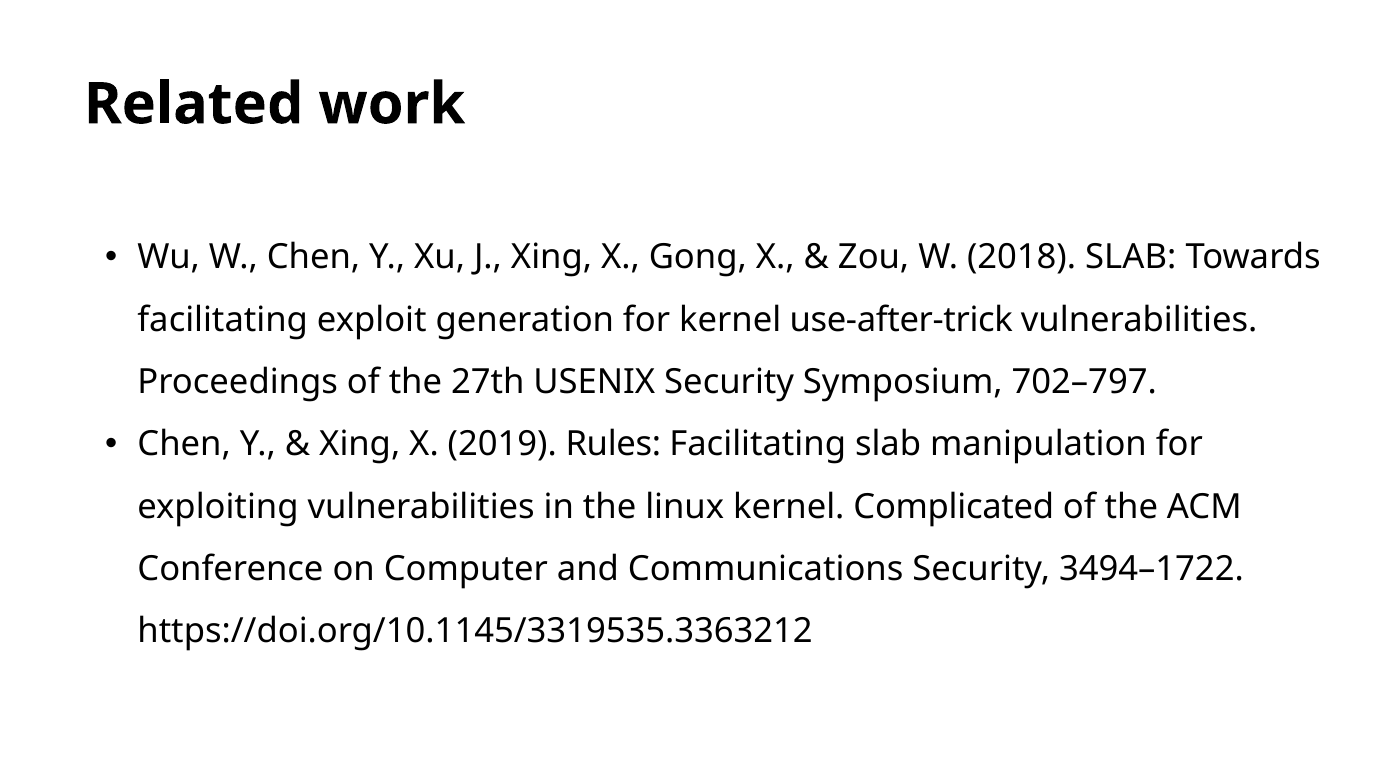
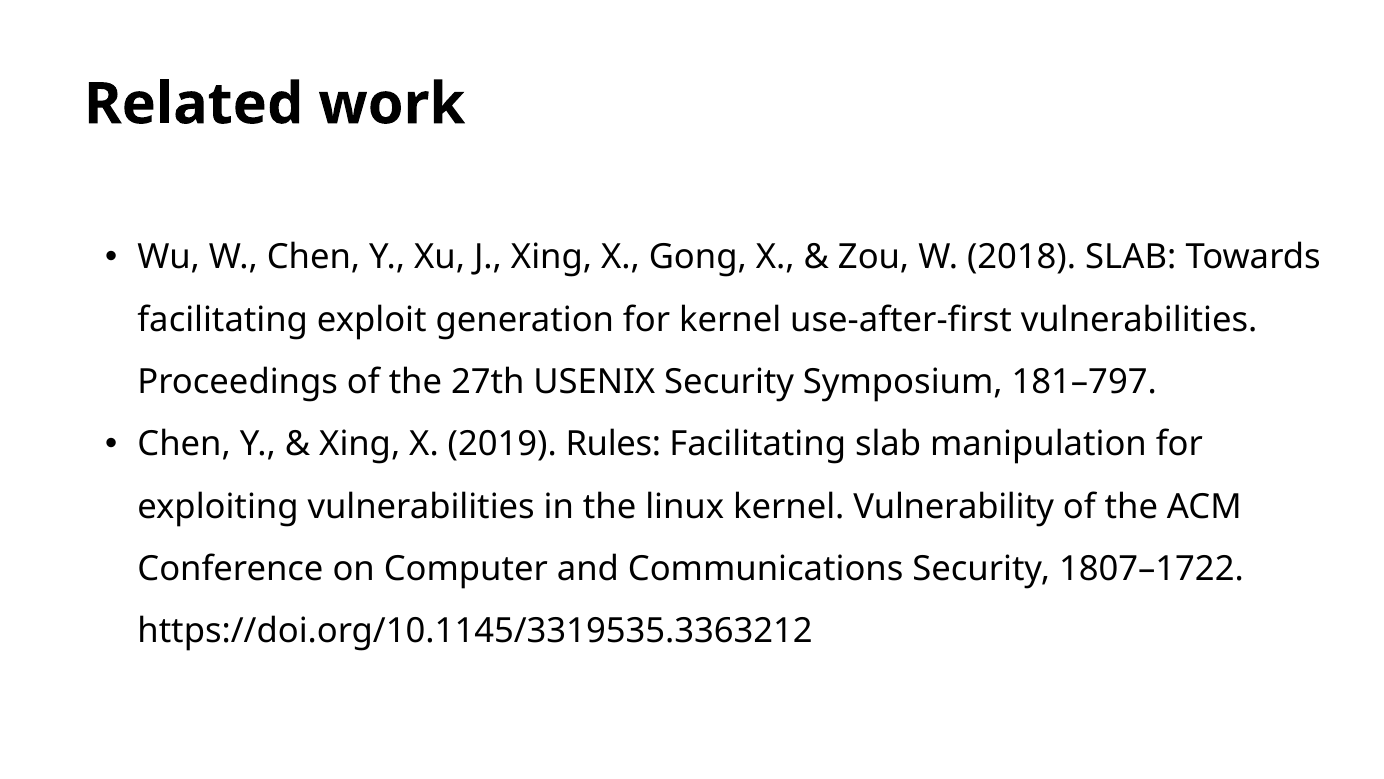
use-after-trick: use-after-trick -> use-after-first
702–797: 702–797 -> 181–797
Complicated: Complicated -> Vulnerability
3494–1722: 3494–1722 -> 1807–1722
